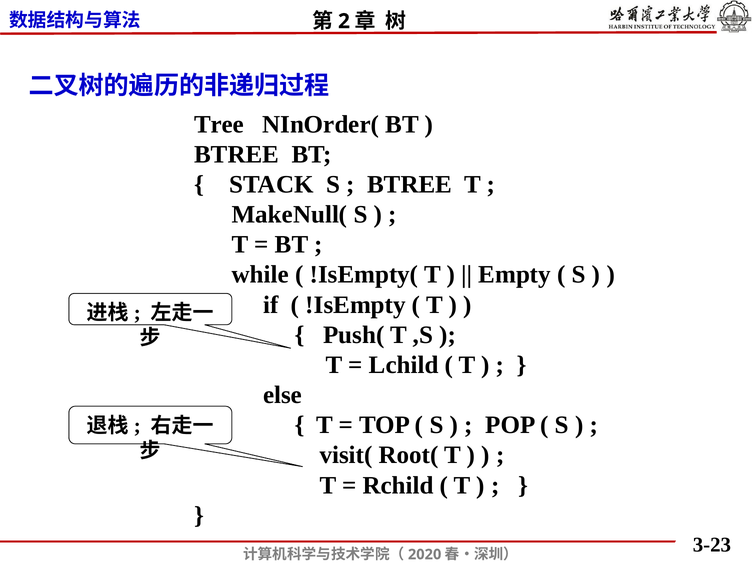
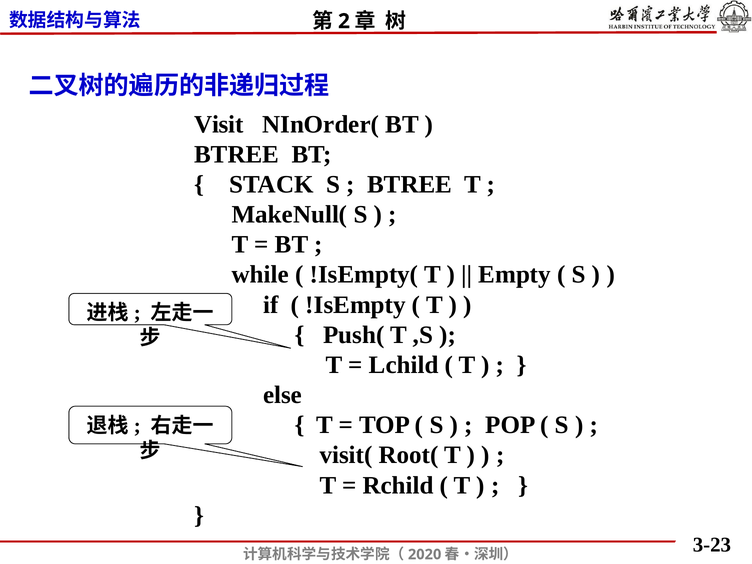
Tree: Tree -> Visit
